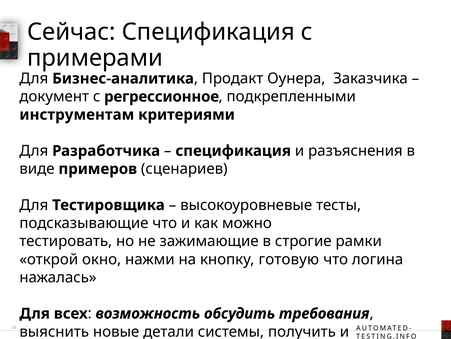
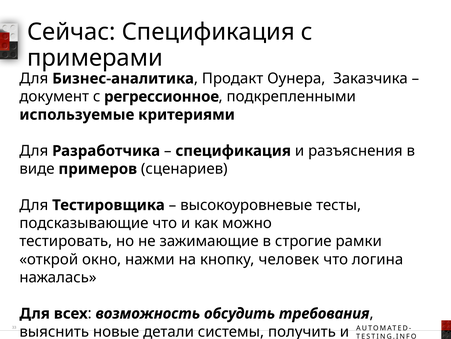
инструментам: инструментам -> используемые
готовую: готовую -> человек
